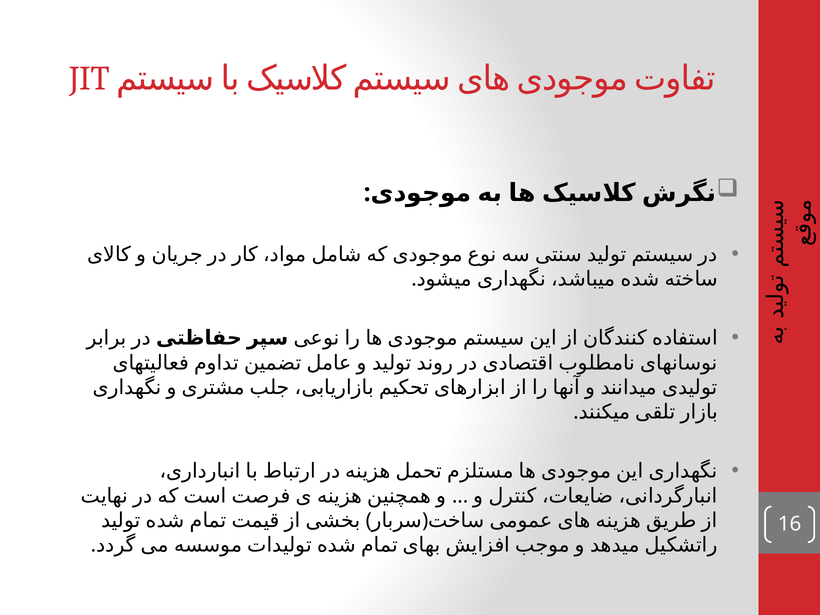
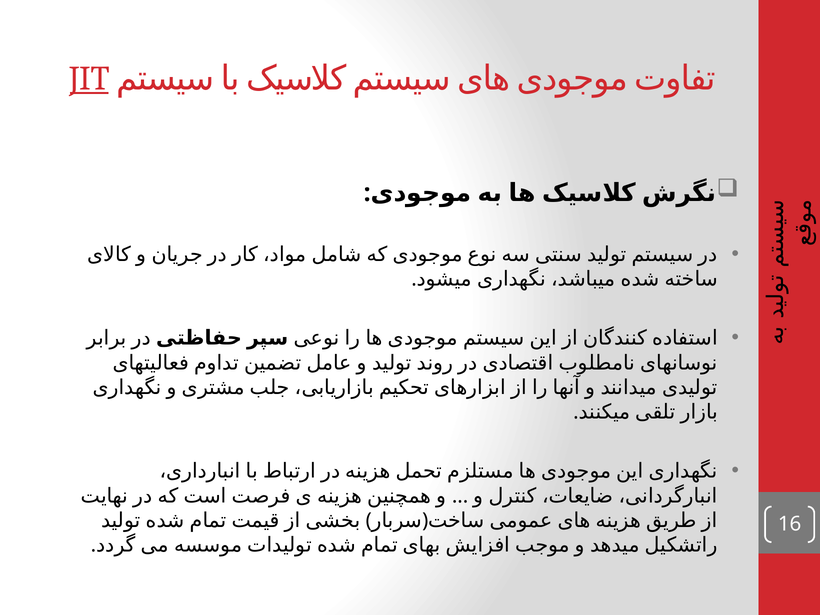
JIT underline: none -> present
